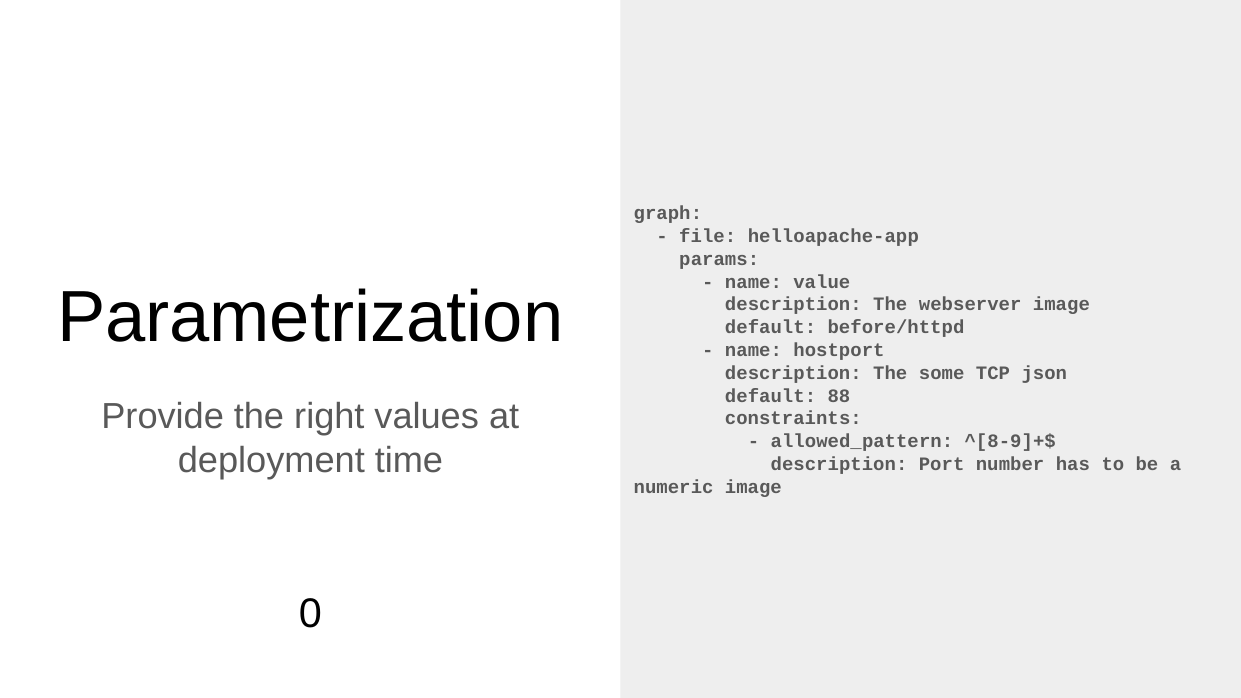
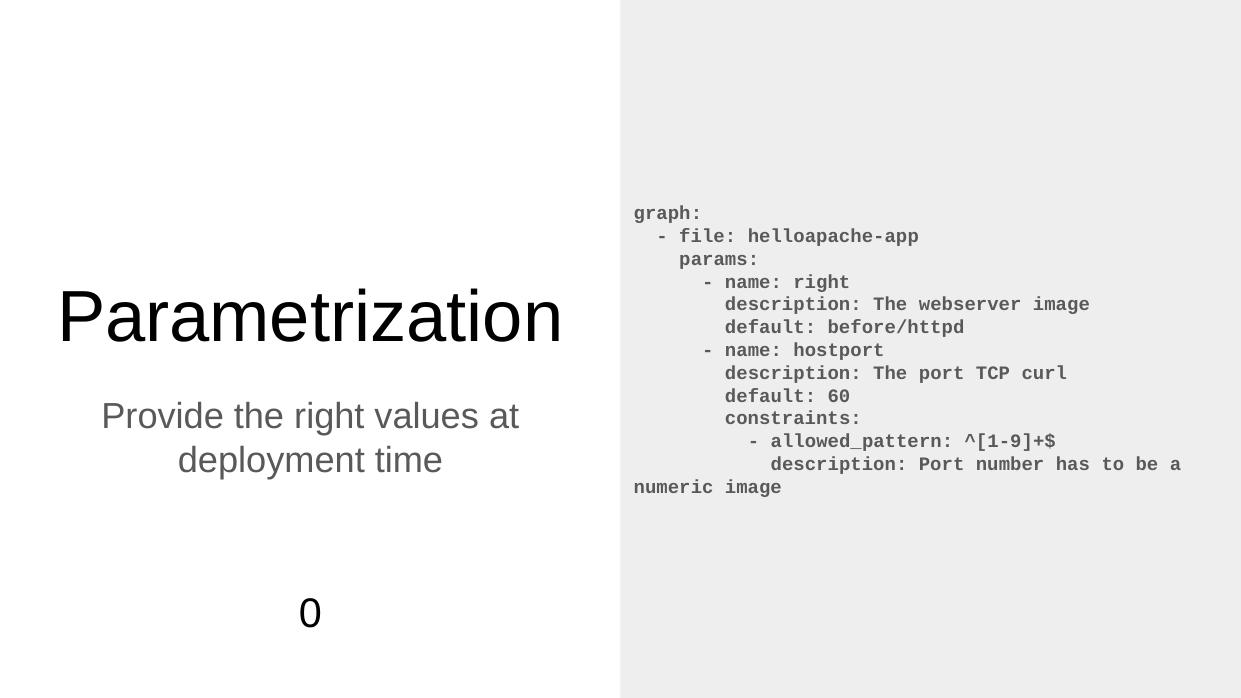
name value: value -> right
The some: some -> port
json: json -> curl
88: 88 -> 60
^[8-9]+$: ^[8-9]+$ -> ^[1-9]+$
